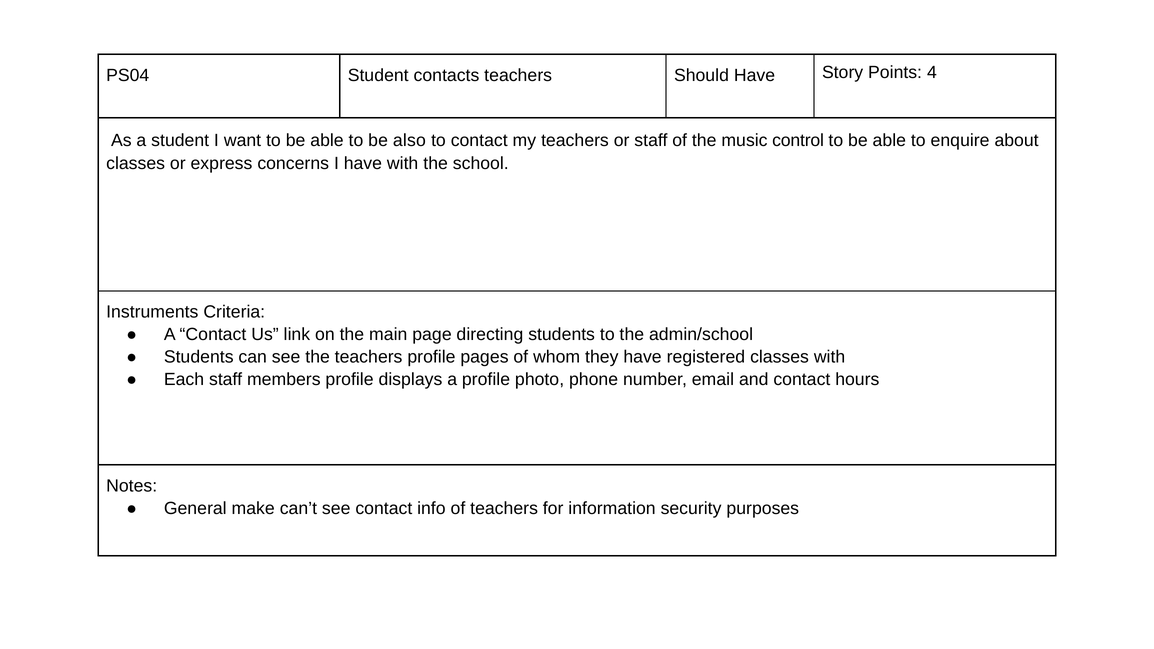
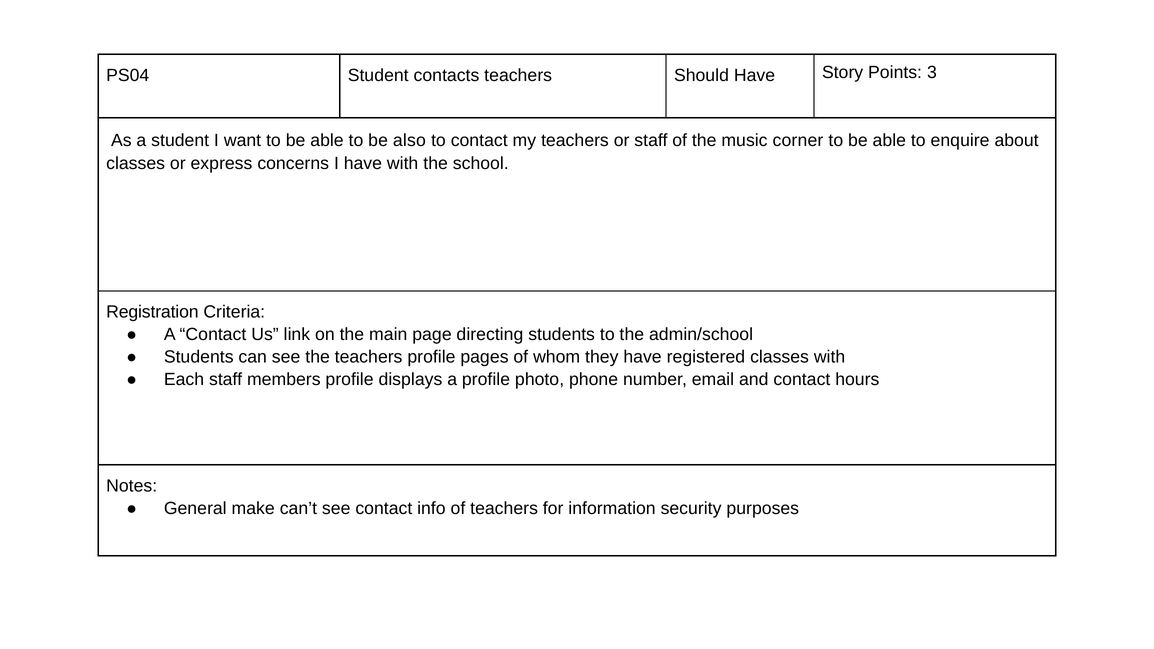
4: 4 -> 3
control: control -> corner
Instruments: Instruments -> Registration
